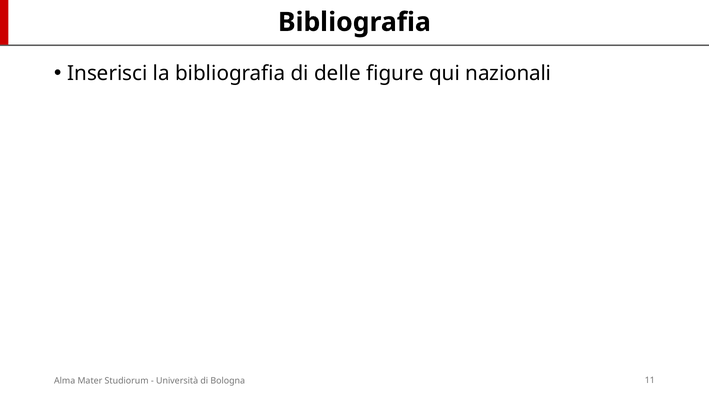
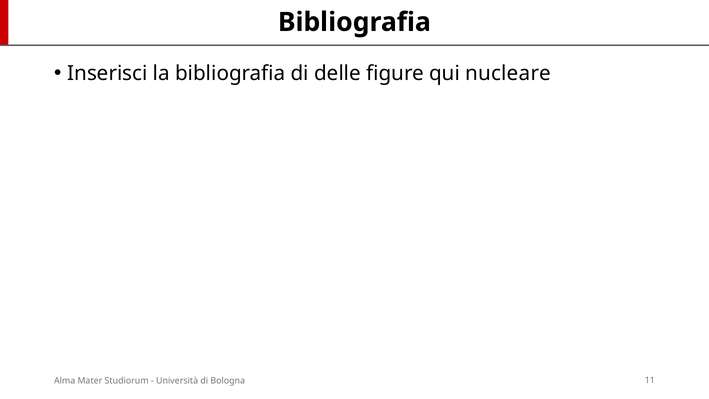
nazionali: nazionali -> nucleare
